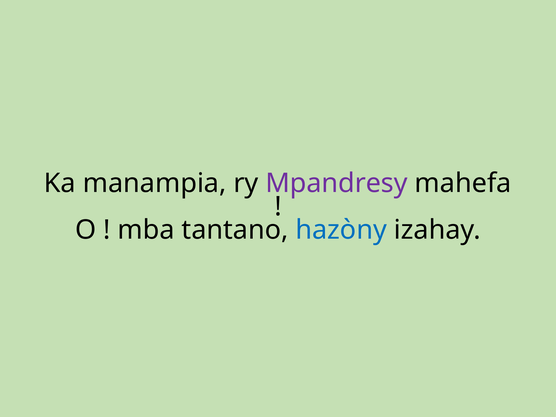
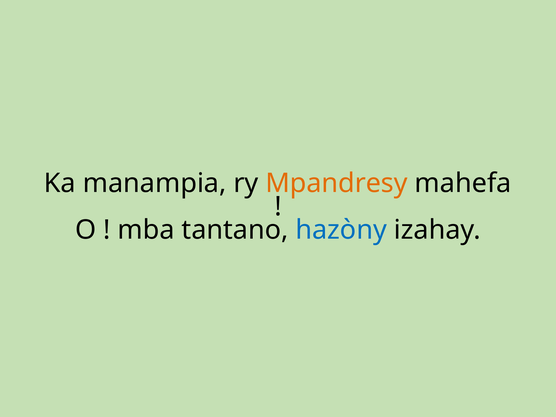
Mpandresy colour: purple -> orange
